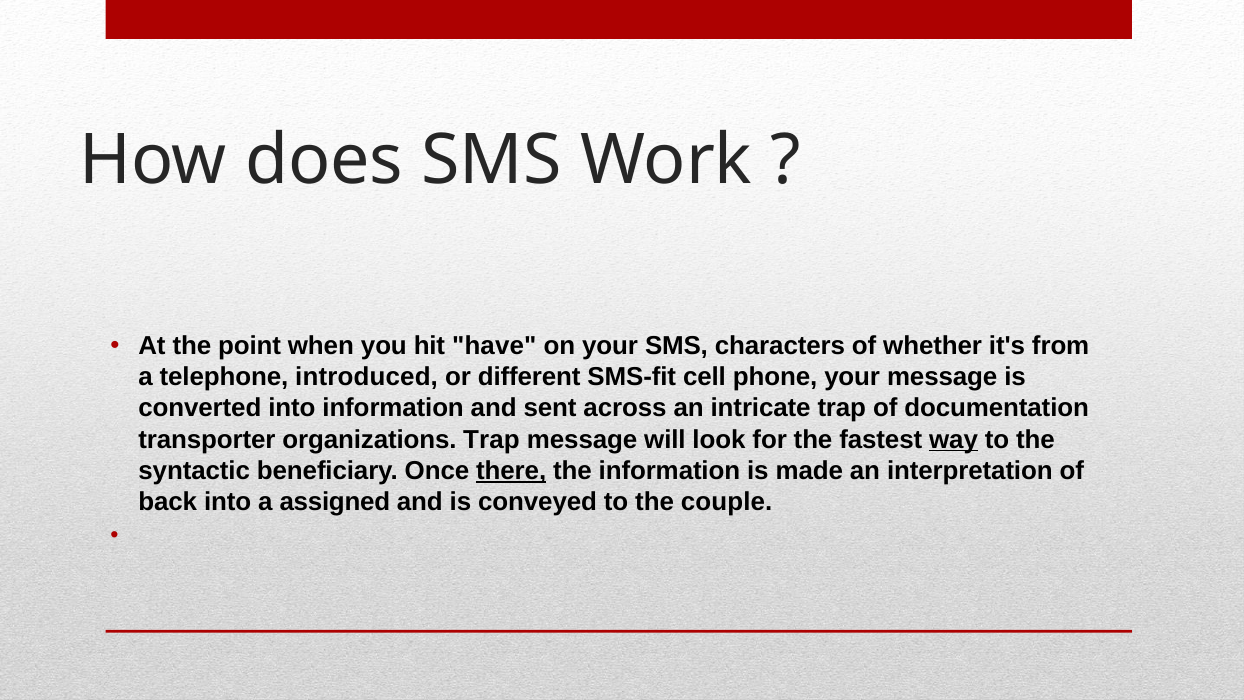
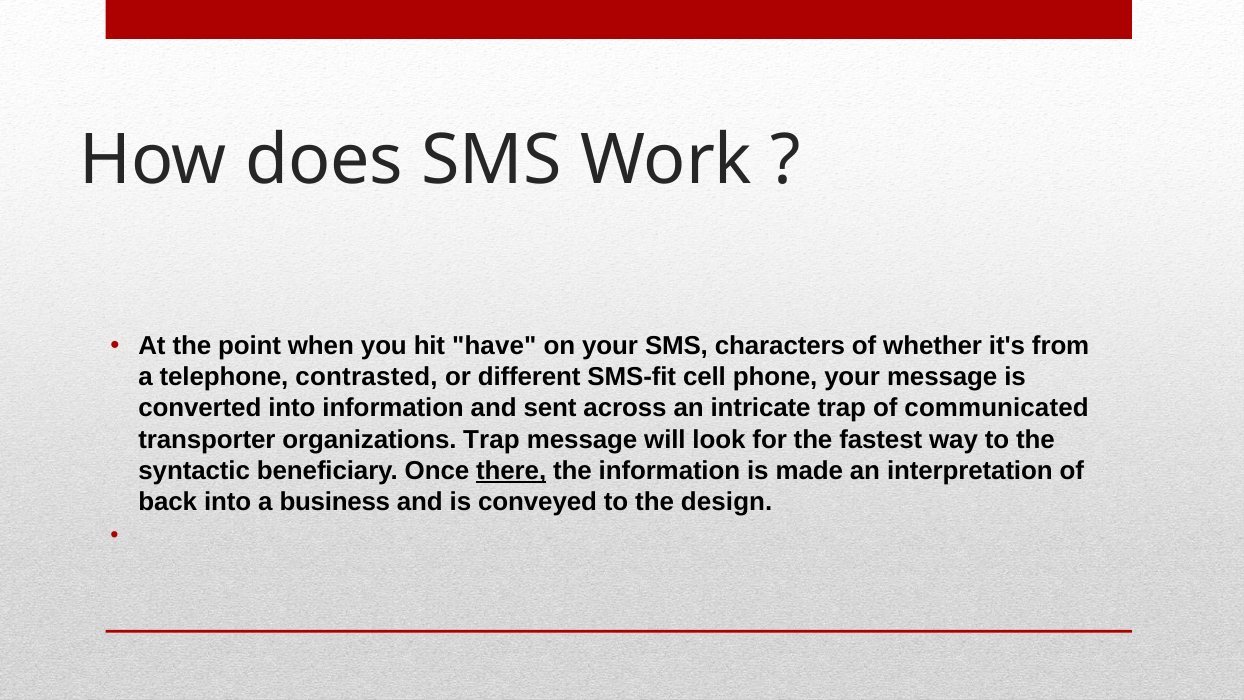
introduced: introduced -> contrasted
documentation: documentation -> communicated
way underline: present -> none
assigned: assigned -> business
couple: couple -> design
